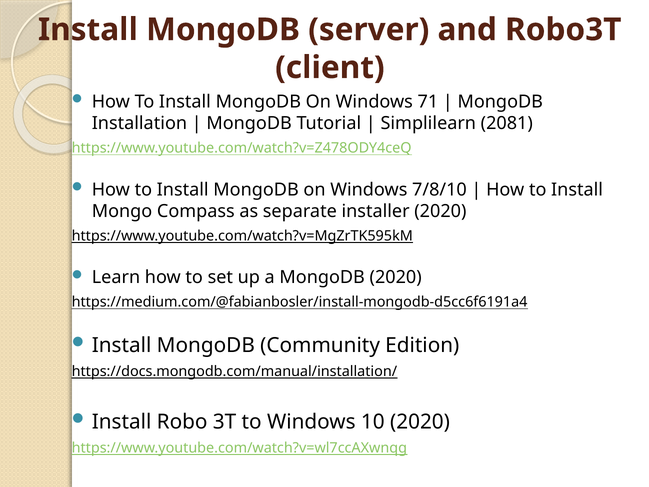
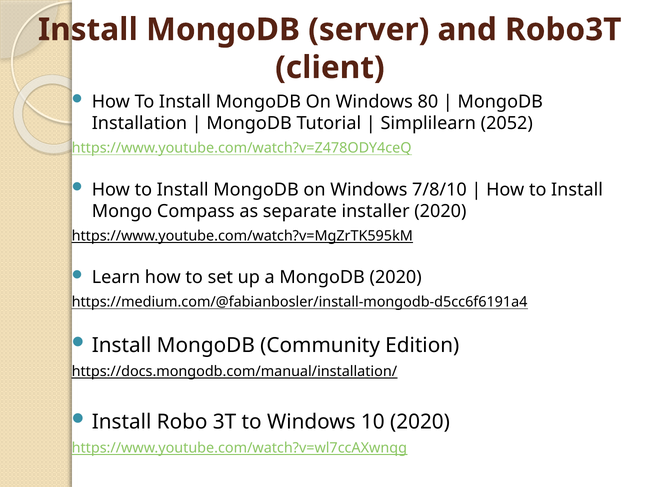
71: 71 -> 80
2081: 2081 -> 2052
